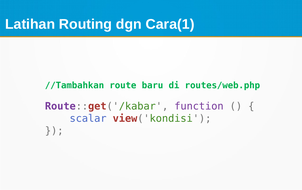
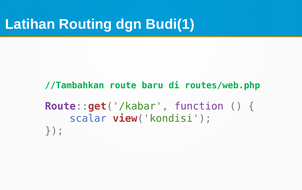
Cara(1: Cara(1 -> Budi(1
